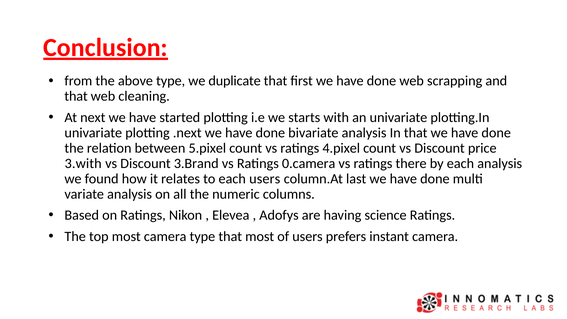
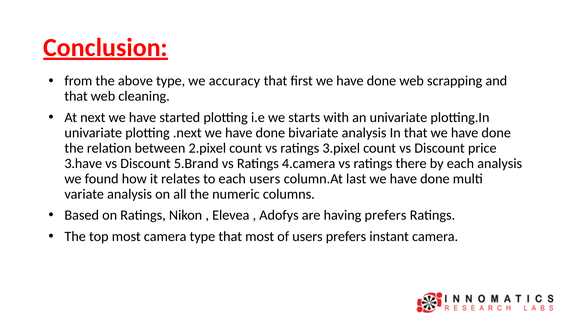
duplicate: duplicate -> accuracy
5.pixel: 5.pixel -> 2.pixel
4.pixel: 4.pixel -> 3.pixel
3.with: 3.with -> 3.have
3.Brand: 3.Brand -> 5.Brand
0.camera: 0.camera -> 4.camera
having science: science -> prefers
